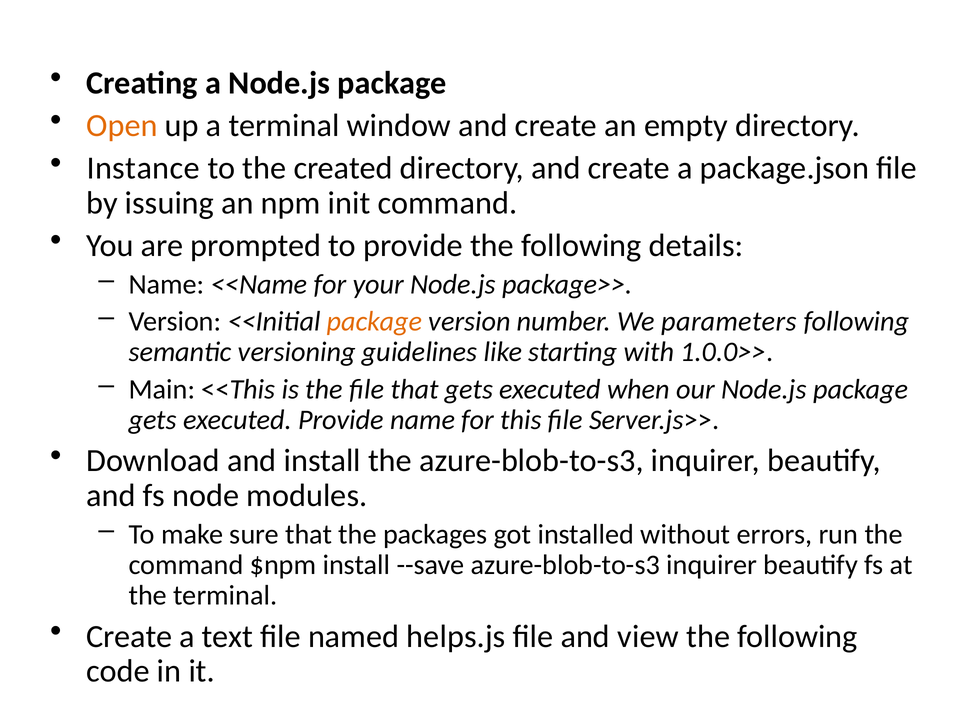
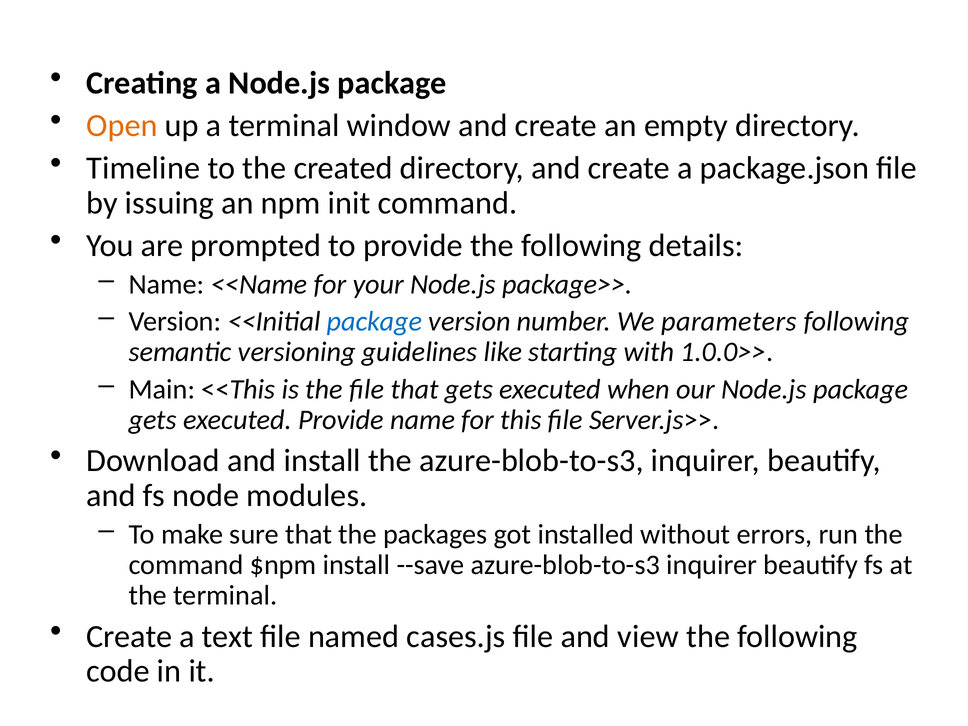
Instance: Instance -> Timeline
package at (375, 322) colour: orange -> blue
helps.js: helps.js -> cases.js
